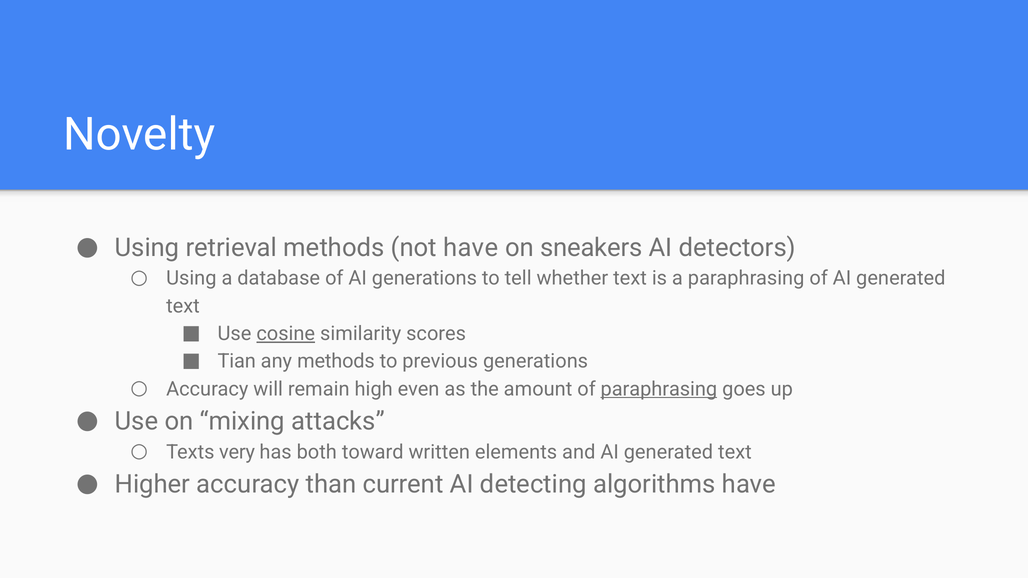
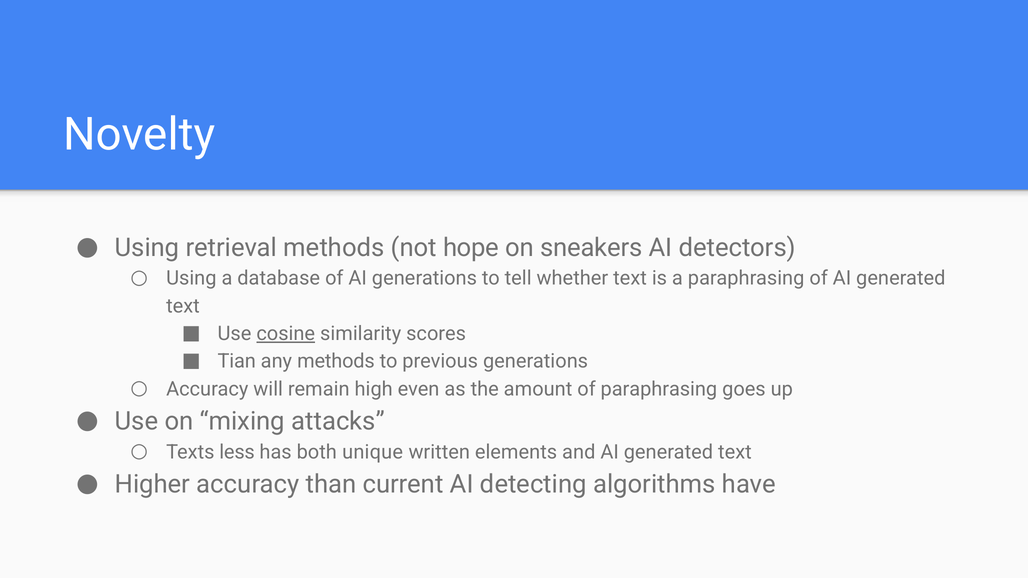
not have: have -> hope
paraphrasing at (659, 389) underline: present -> none
very: very -> less
toward: toward -> unique
